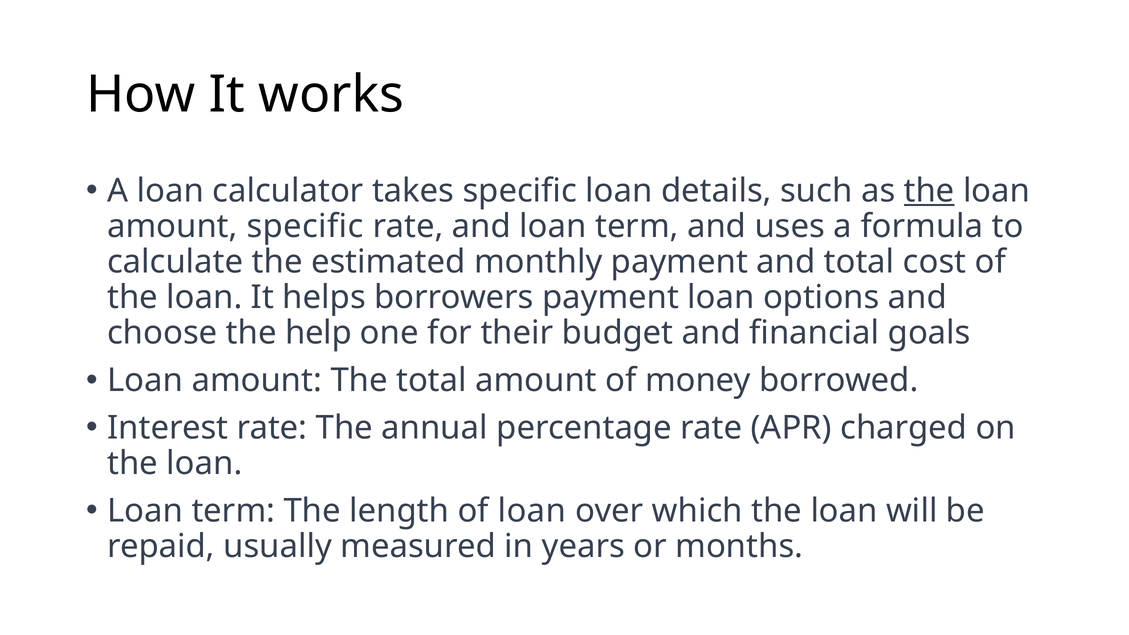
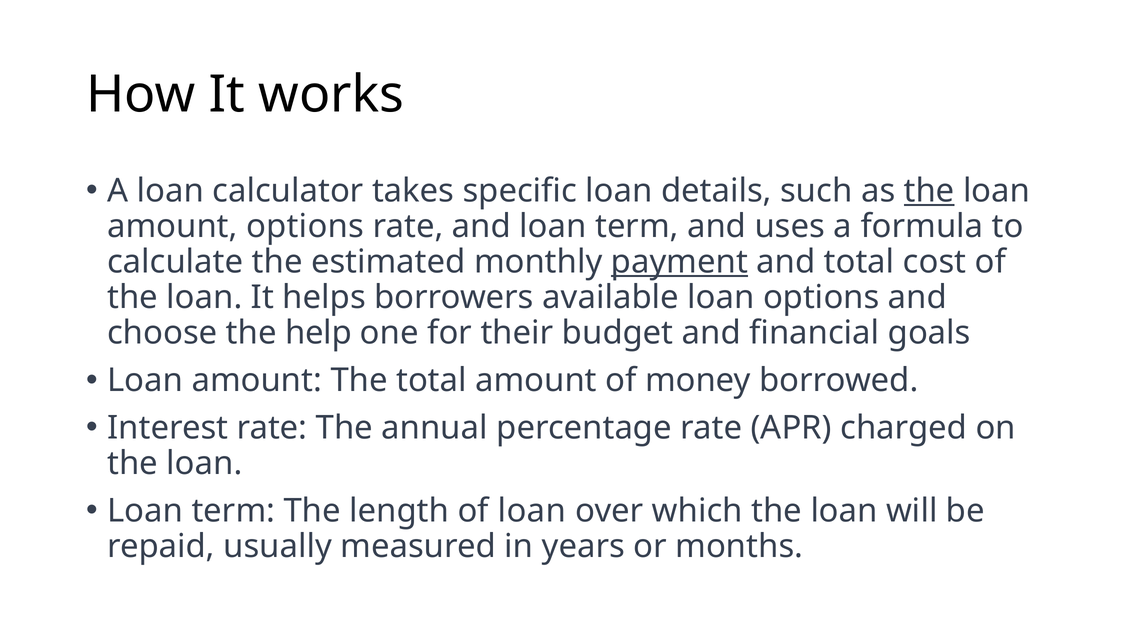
amount specific: specific -> options
payment at (679, 262) underline: none -> present
borrowers payment: payment -> available
